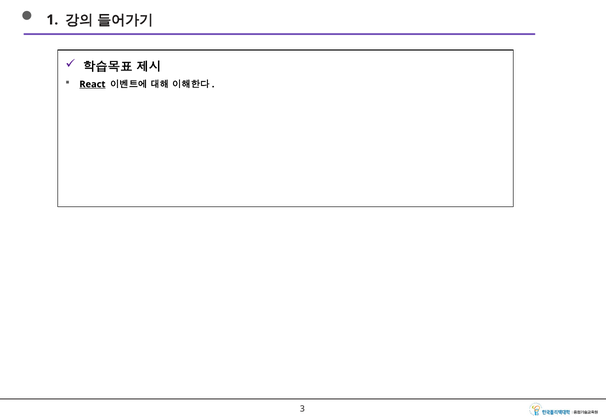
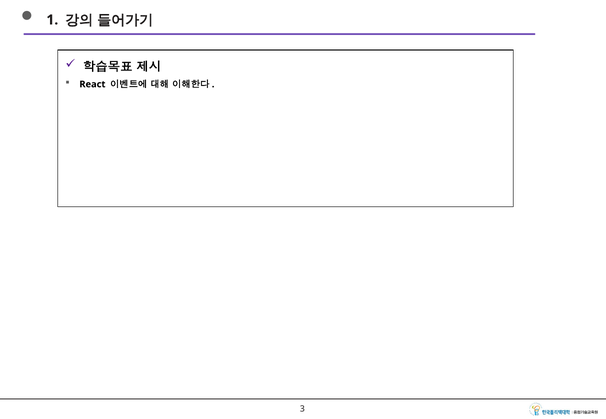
React underline: present -> none
